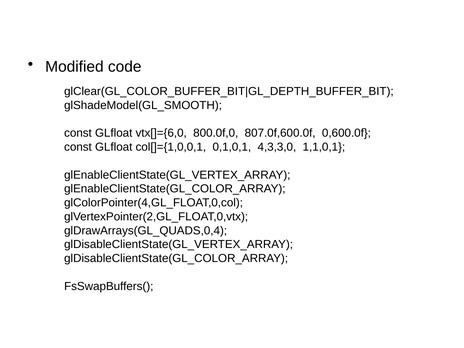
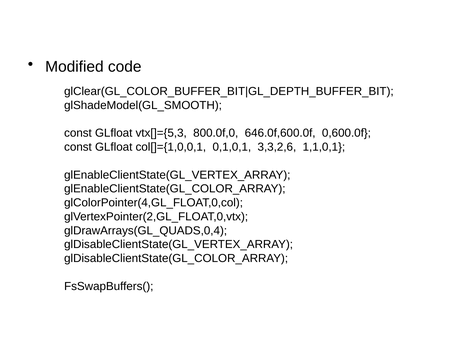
vtx[]={6,0: vtx[]={6,0 -> vtx[]={5,3
807.0f,600.0f: 807.0f,600.0f -> 646.0f,600.0f
4,3,3,0: 4,3,3,0 -> 3,3,2,6
